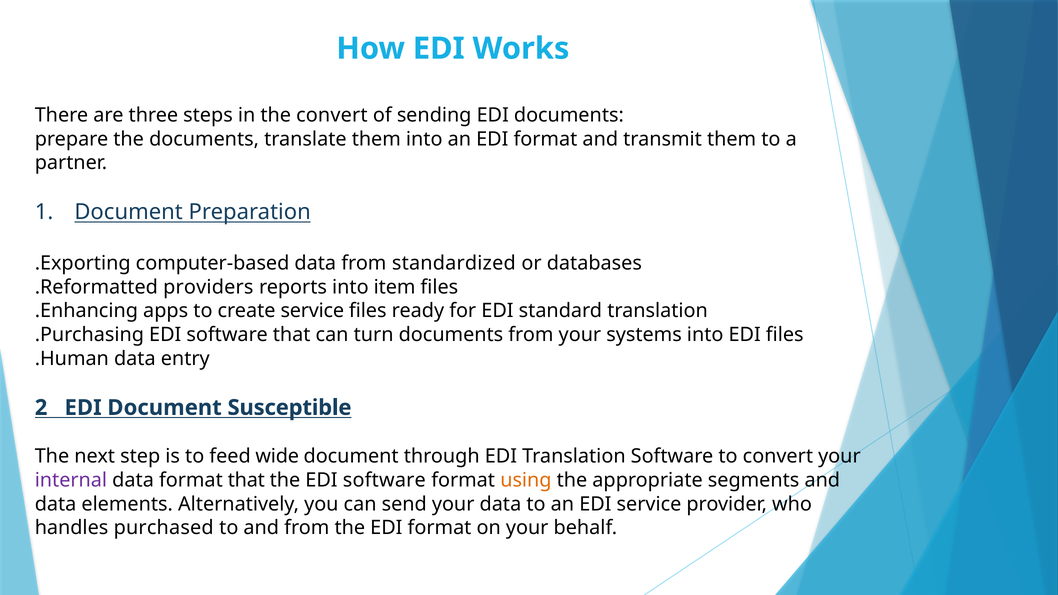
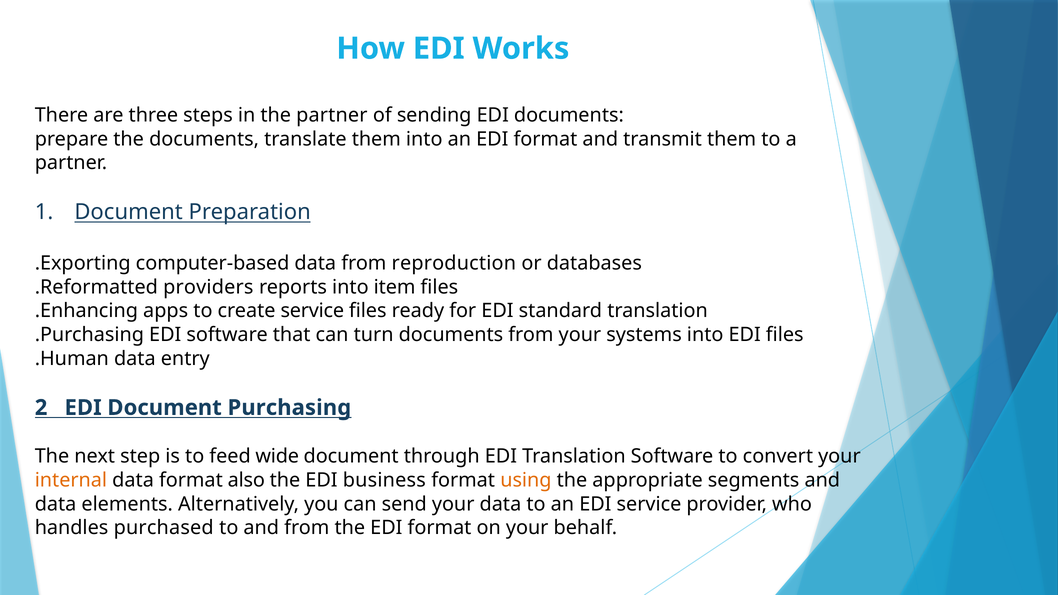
the convert: convert -> partner
standardized: standardized -> reproduction
Susceptible: Susceptible -> Purchasing
internal colour: purple -> orange
format that: that -> also
the EDI software: software -> business
